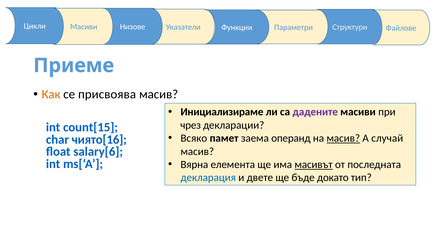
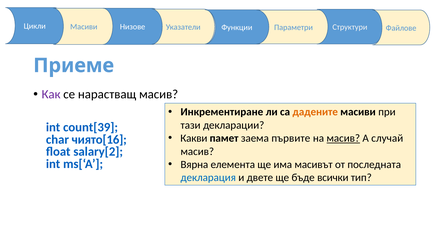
Как colour: orange -> purple
присвоява: присвоява -> нарастващ
Инициализираме: Инициализираме -> Инкрементиране
дадените colour: purple -> orange
чрез: чрез -> тази
count[15: count[15 -> count[39
Всяко: Всяко -> Какви
операнд: операнд -> първите
salary[6: salary[6 -> salary[2
масивът underline: present -> none
докато: докато -> всички
